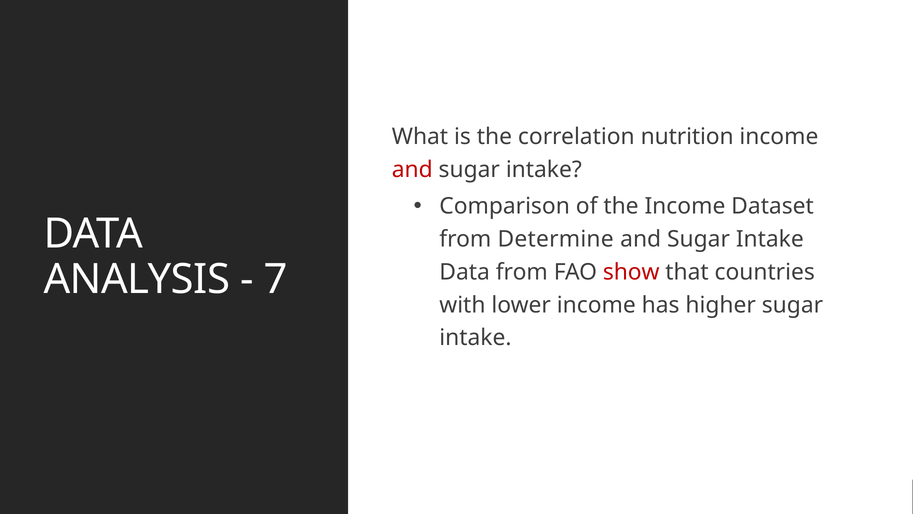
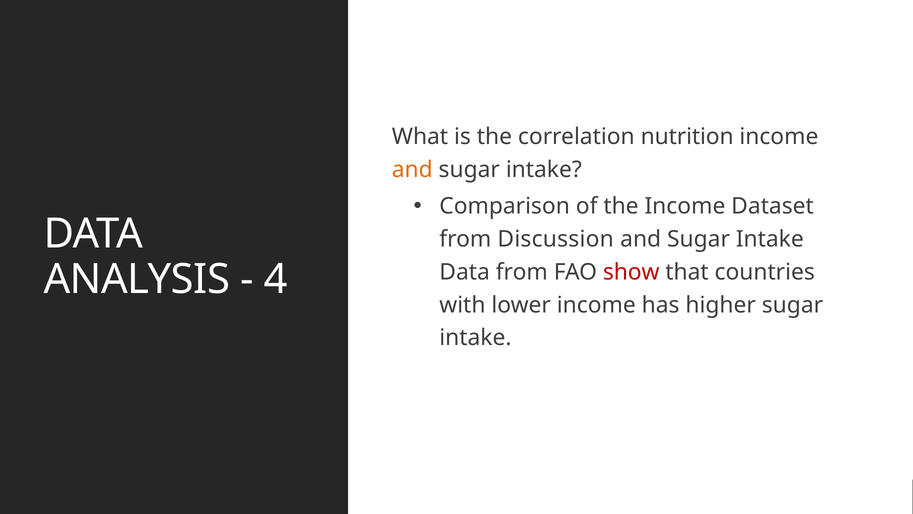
and at (412, 169) colour: red -> orange
Determine: Determine -> Discussion
7: 7 -> 4
